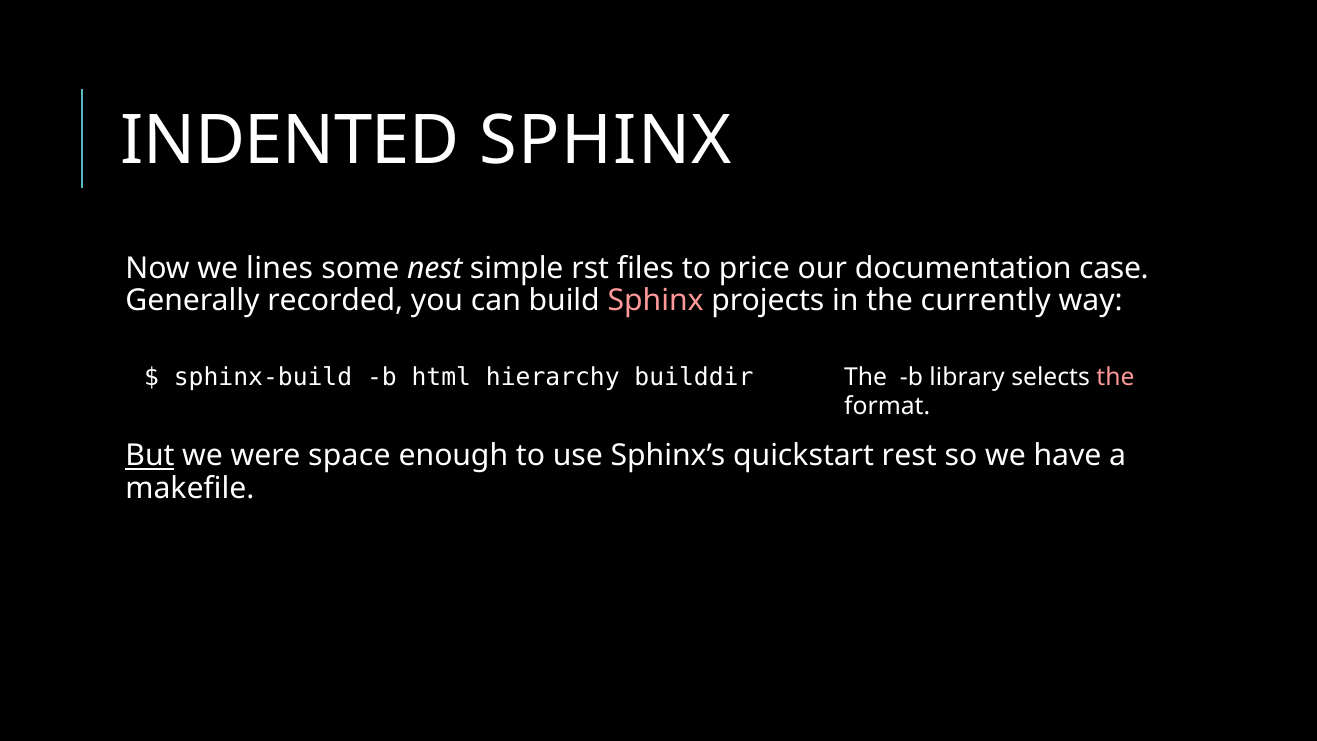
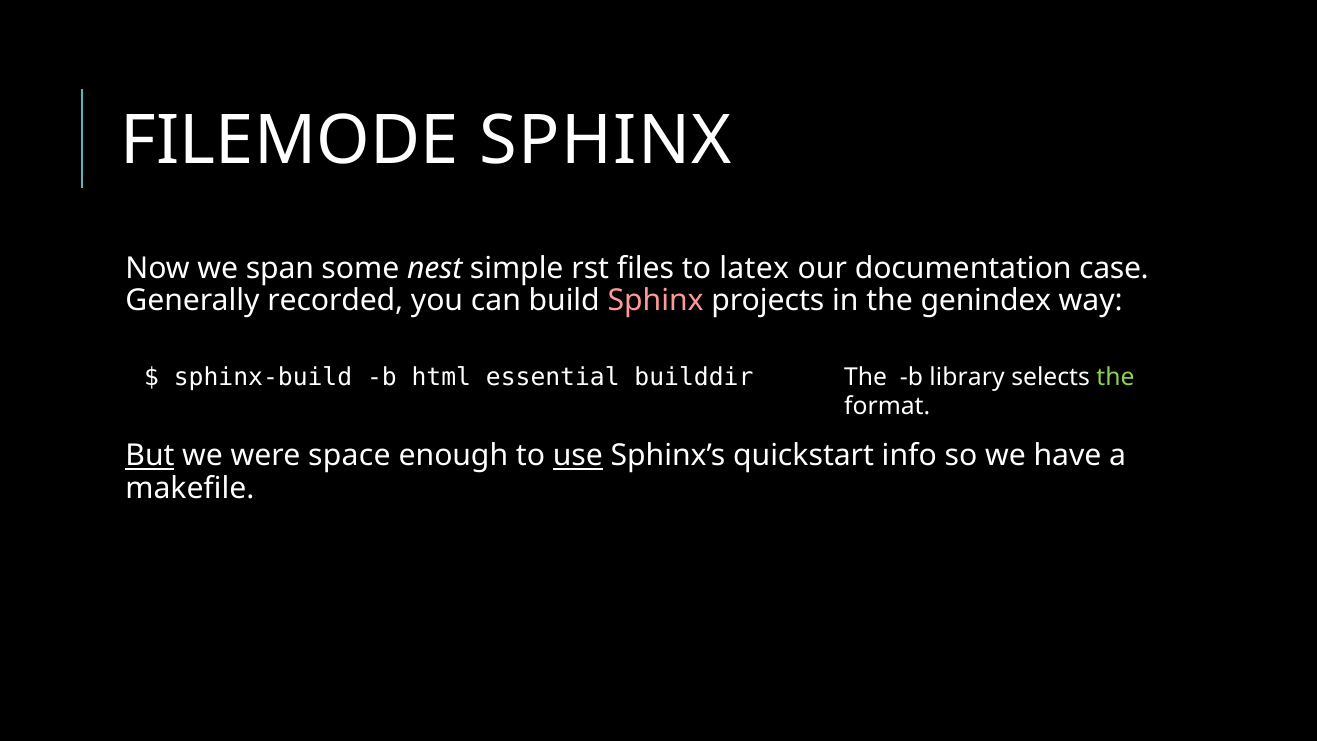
INDENTED: INDENTED -> FILEMODE
lines: lines -> span
price: price -> latex
currently: currently -> genindex
hierarchy: hierarchy -> essential
the at (1115, 377) colour: pink -> light green
use underline: none -> present
rest: rest -> info
